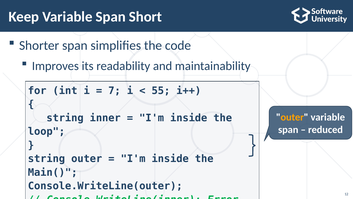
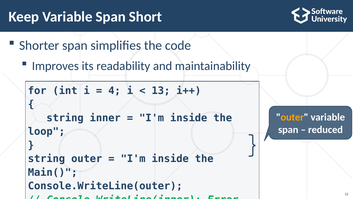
7: 7 -> 4
55: 55 -> 13
